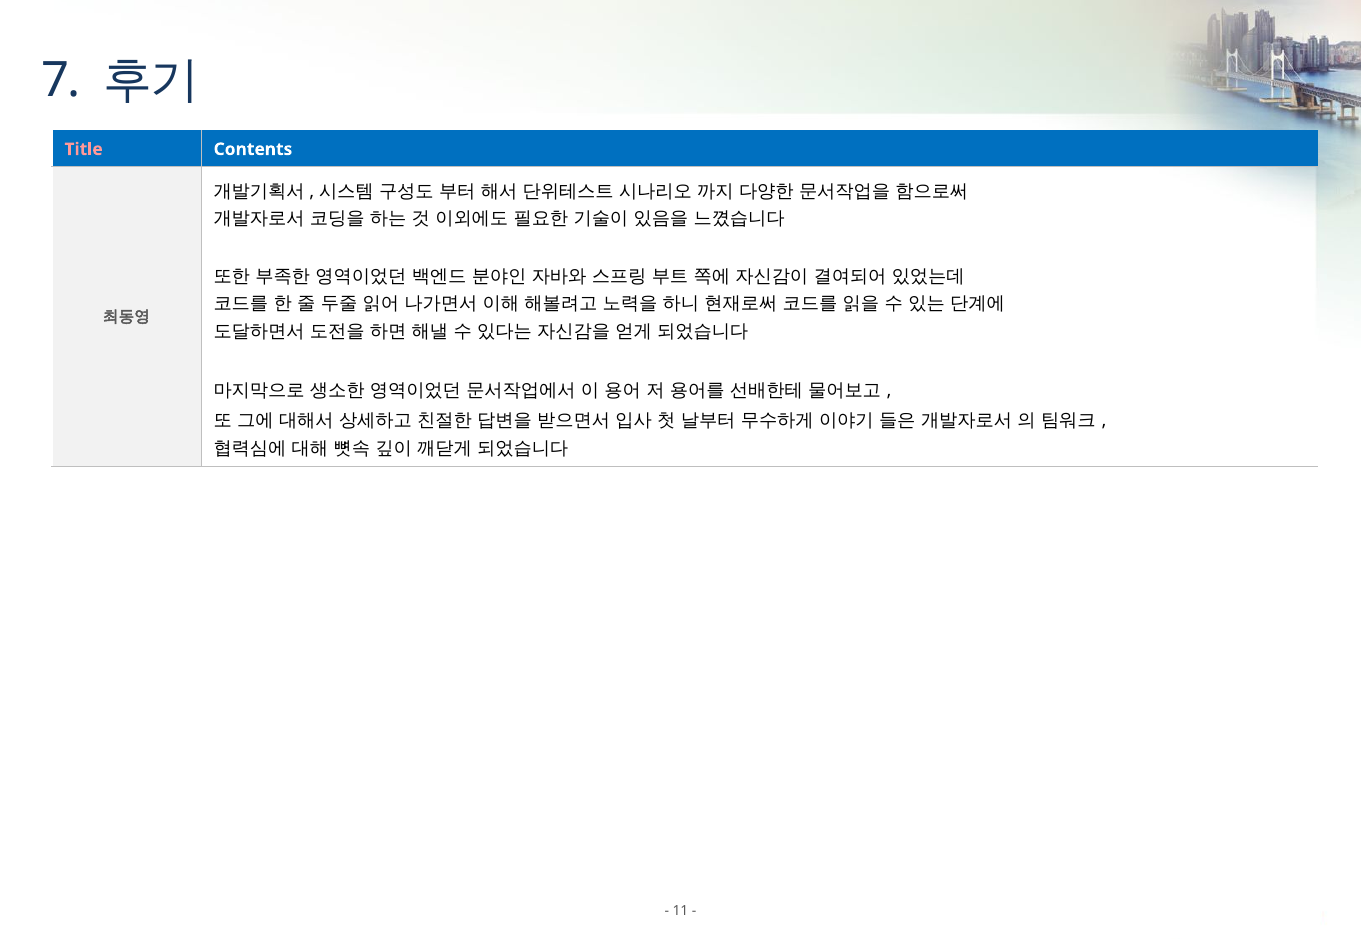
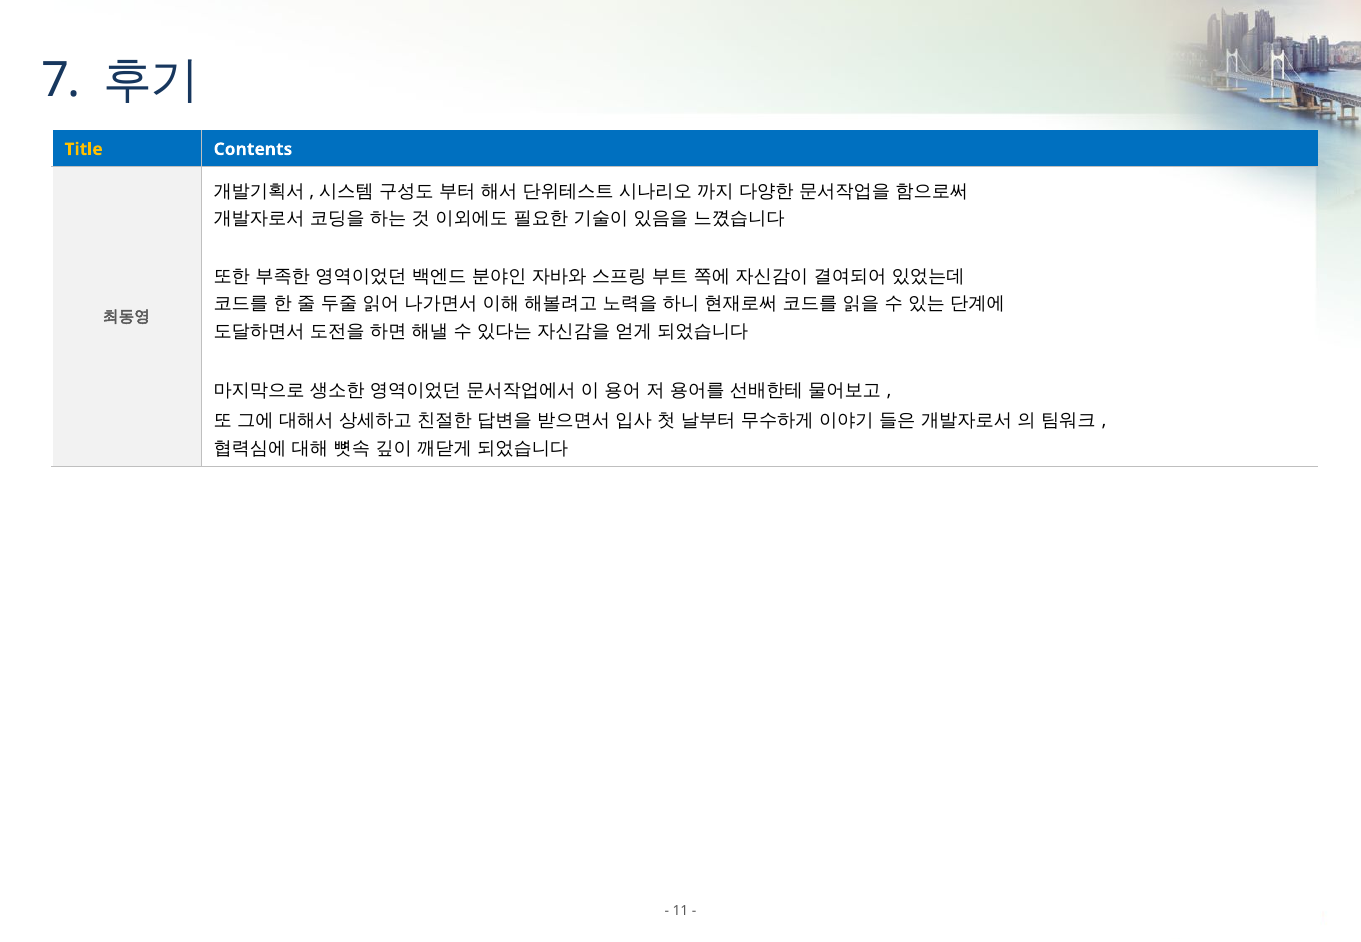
Title colour: pink -> yellow
